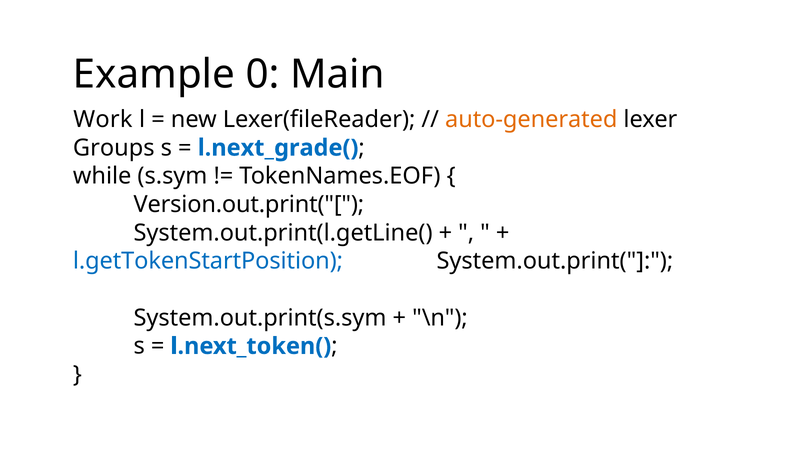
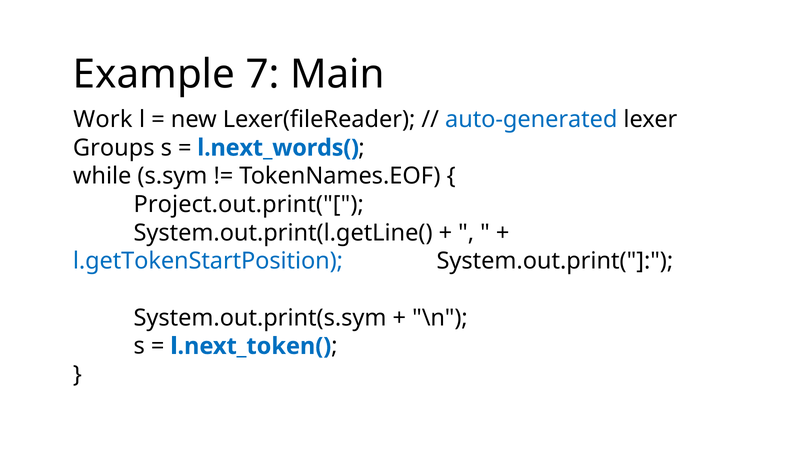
0: 0 -> 7
auto-generated colour: orange -> blue
l.next_grade(: l.next_grade( -> l.next_words(
Version.out.print("[: Version.out.print("[ -> Project.out.print("[
